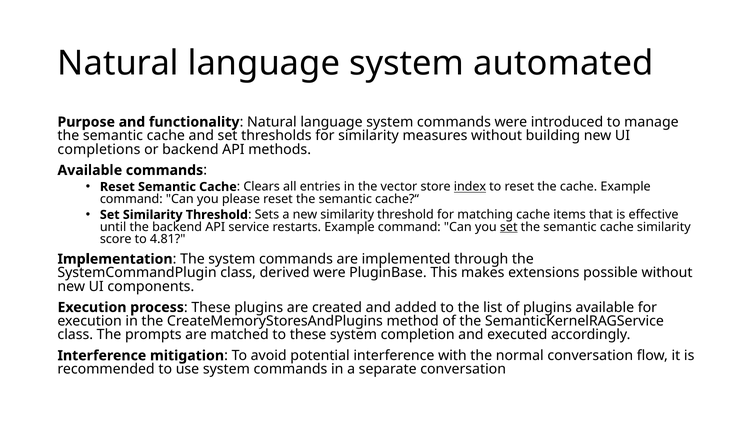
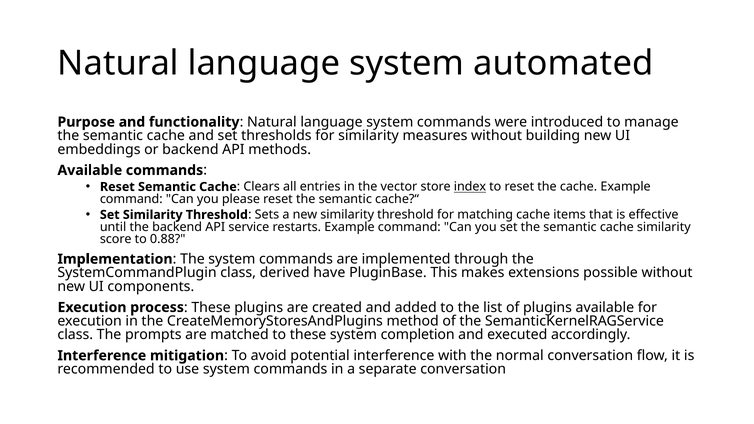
completions: completions -> embeddings
set at (509, 227) underline: present -> none
4.81: 4.81 -> 0.88
derived were: were -> have
